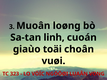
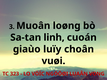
toäi: toäi -> luïy
